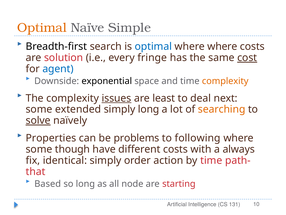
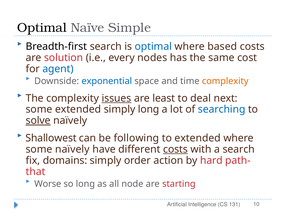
Optimal at (42, 28) colour: orange -> black
where where: where -> based
fringe: fringe -> nodes
cost underline: present -> none
exponential colour: black -> blue
searching colour: orange -> blue
Properties: Properties -> Shallowest
problems: problems -> following
to following: following -> extended
some though: though -> naïvely
costs at (175, 149) underline: none -> present
a always: always -> search
identical: identical -> domains
by time: time -> hard
Based: Based -> Worse
